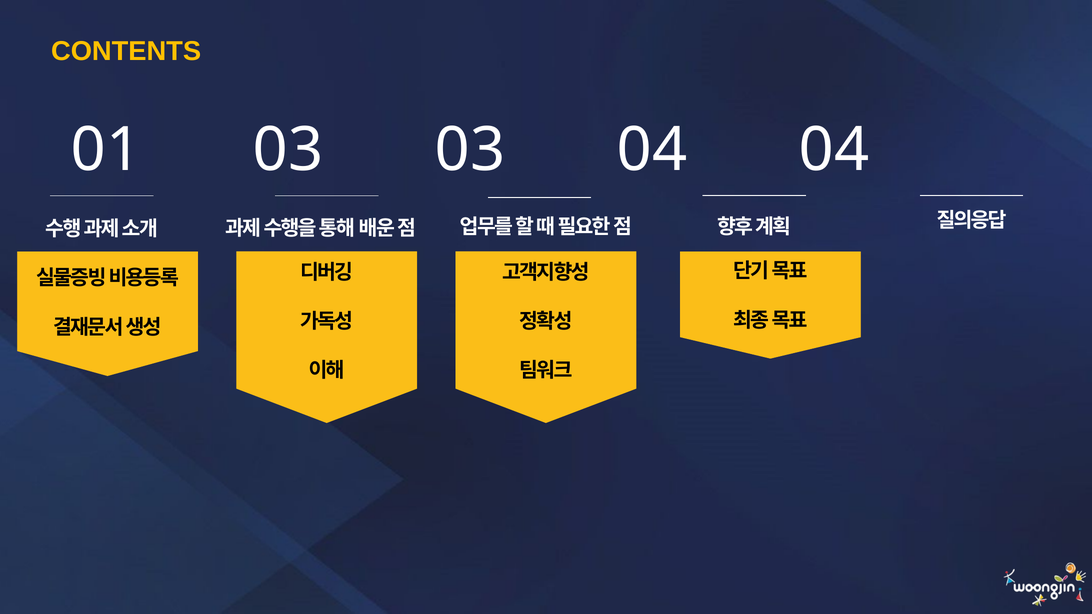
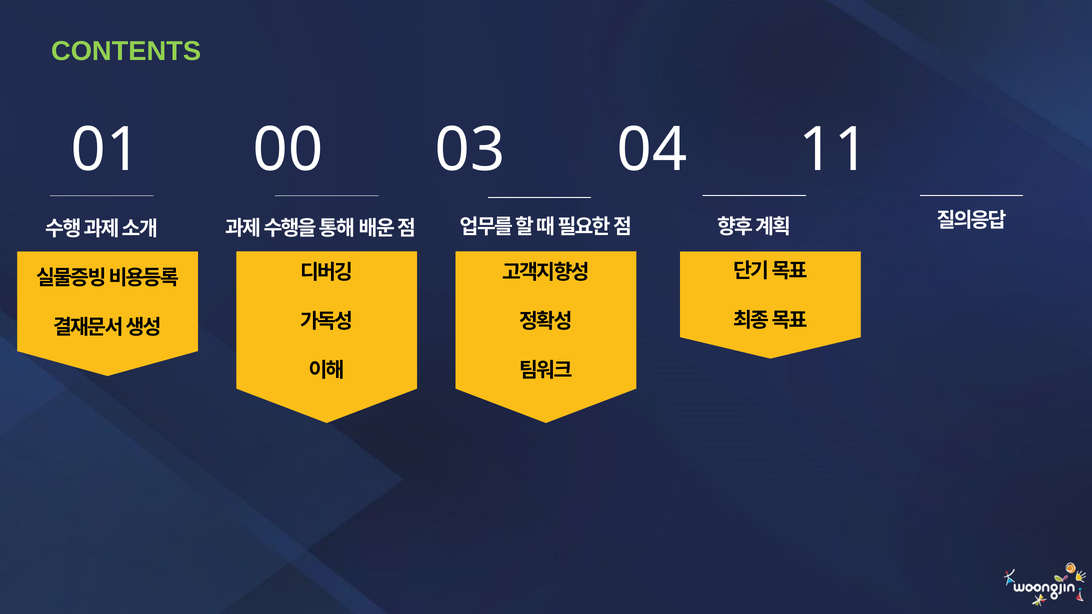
CONTENTS colour: yellow -> light green
01 03: 03 -> 00
04 04: 04 -> 11
